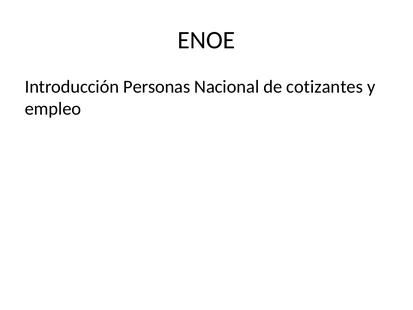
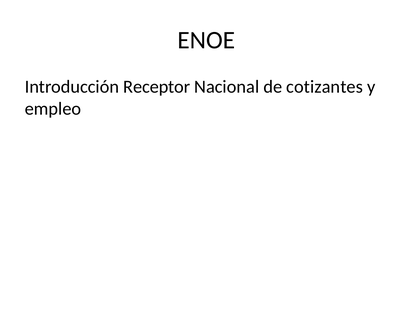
Personas: Personas -> Receptor
